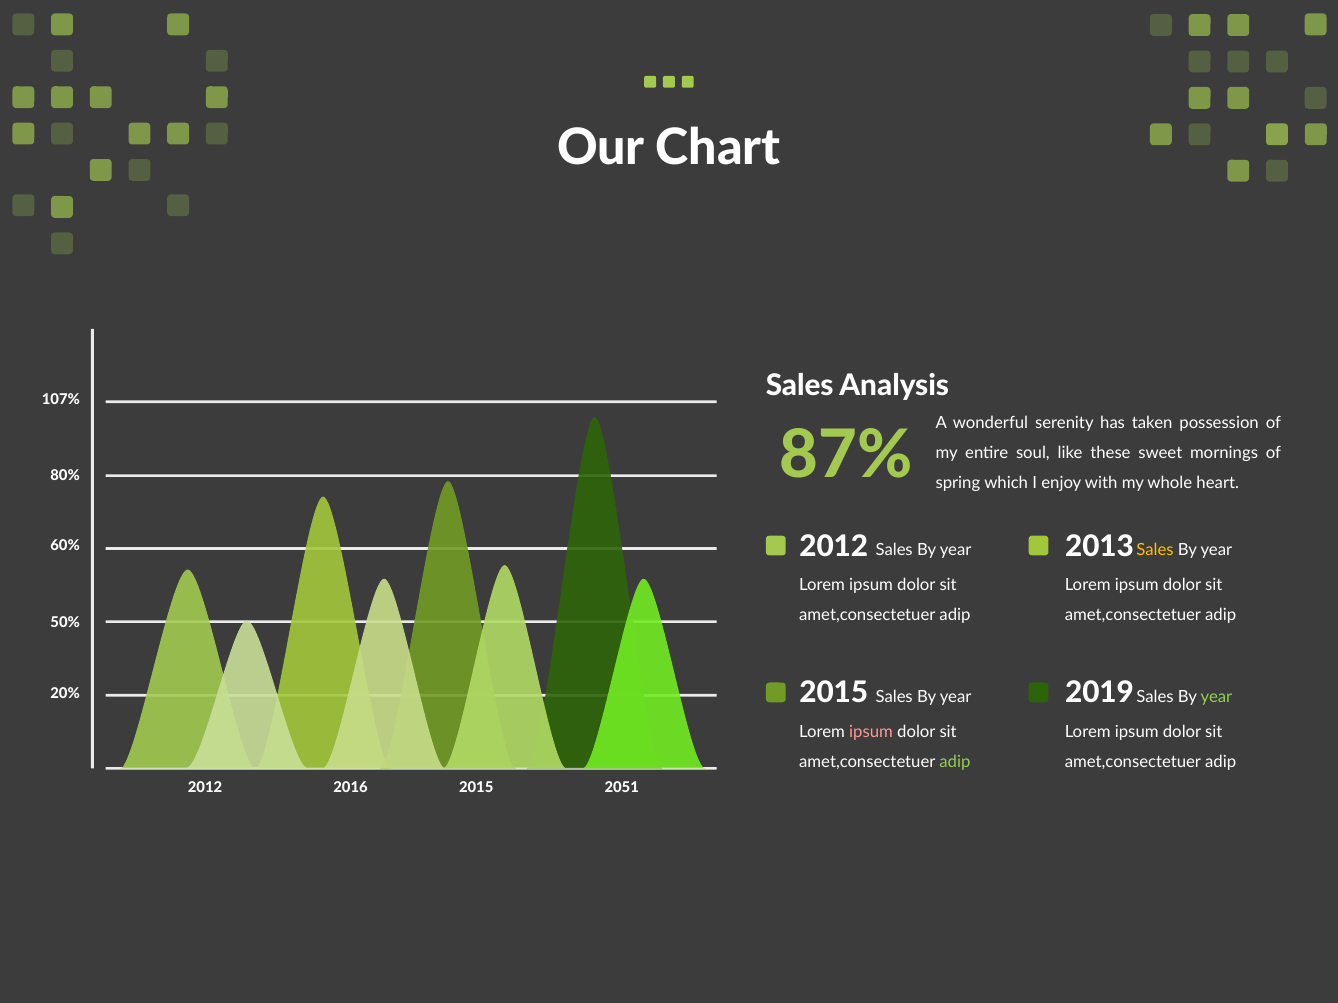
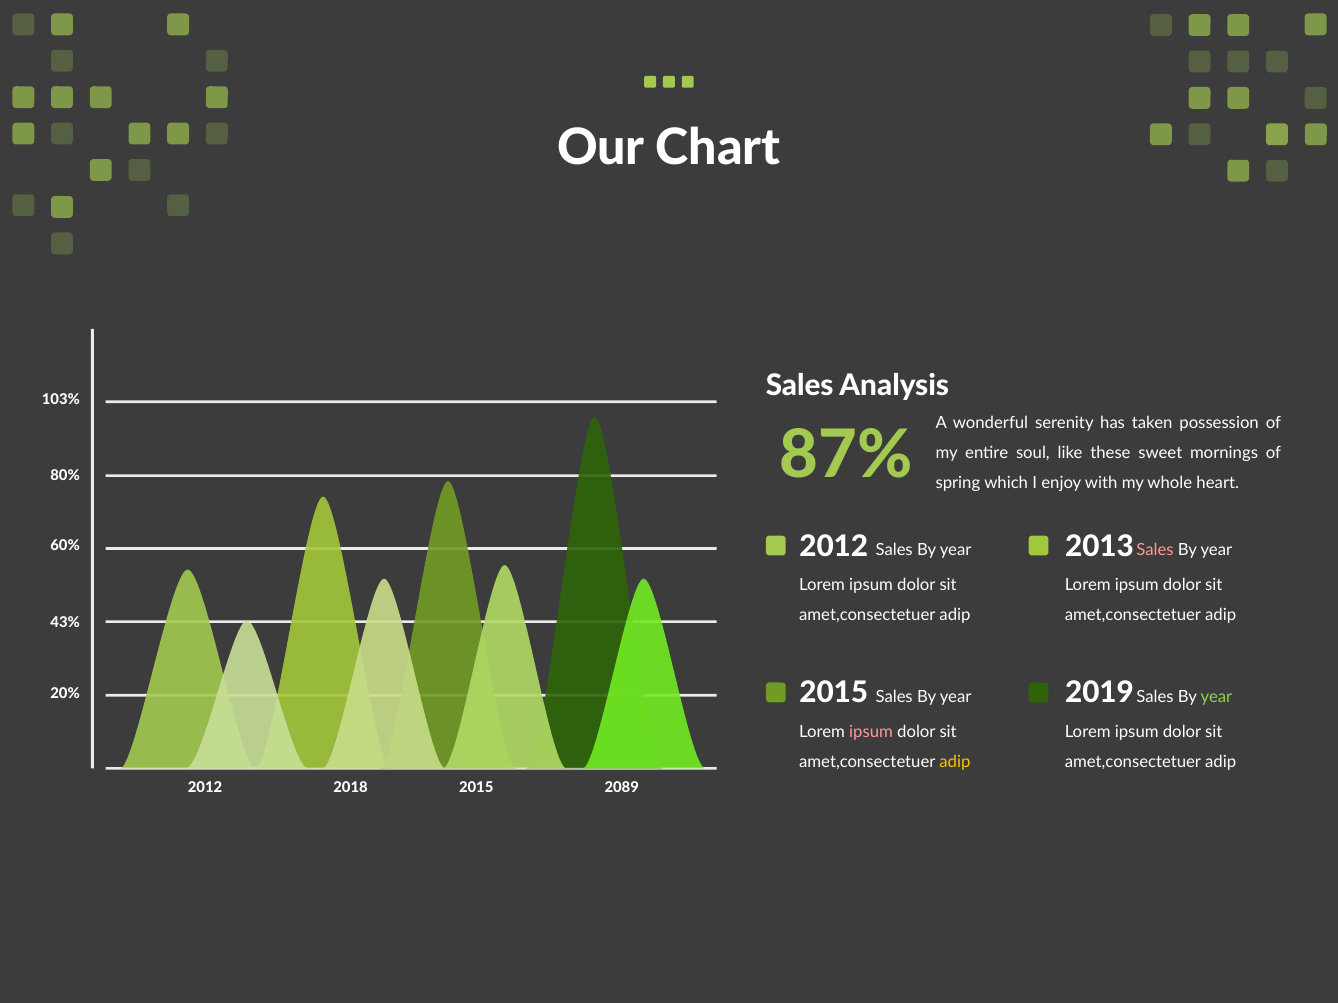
107%: 107% -> 103%
Sales at (1155, 550) colour: yellow -> pink
50%: 50% -> 43%
adip at (955, 763) colour: light green -> yellow
2016: 2016 -> 2018
2051: 2051 -> 2089
